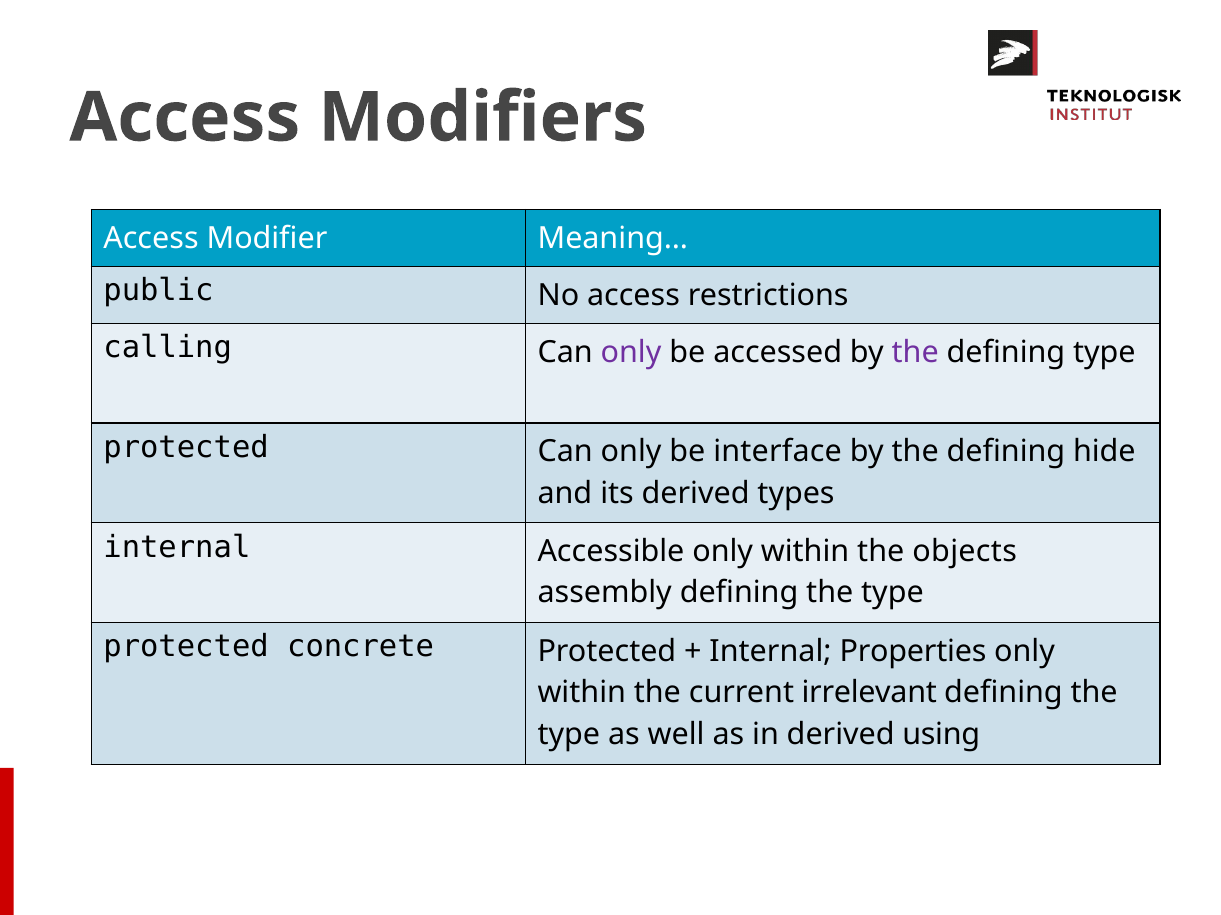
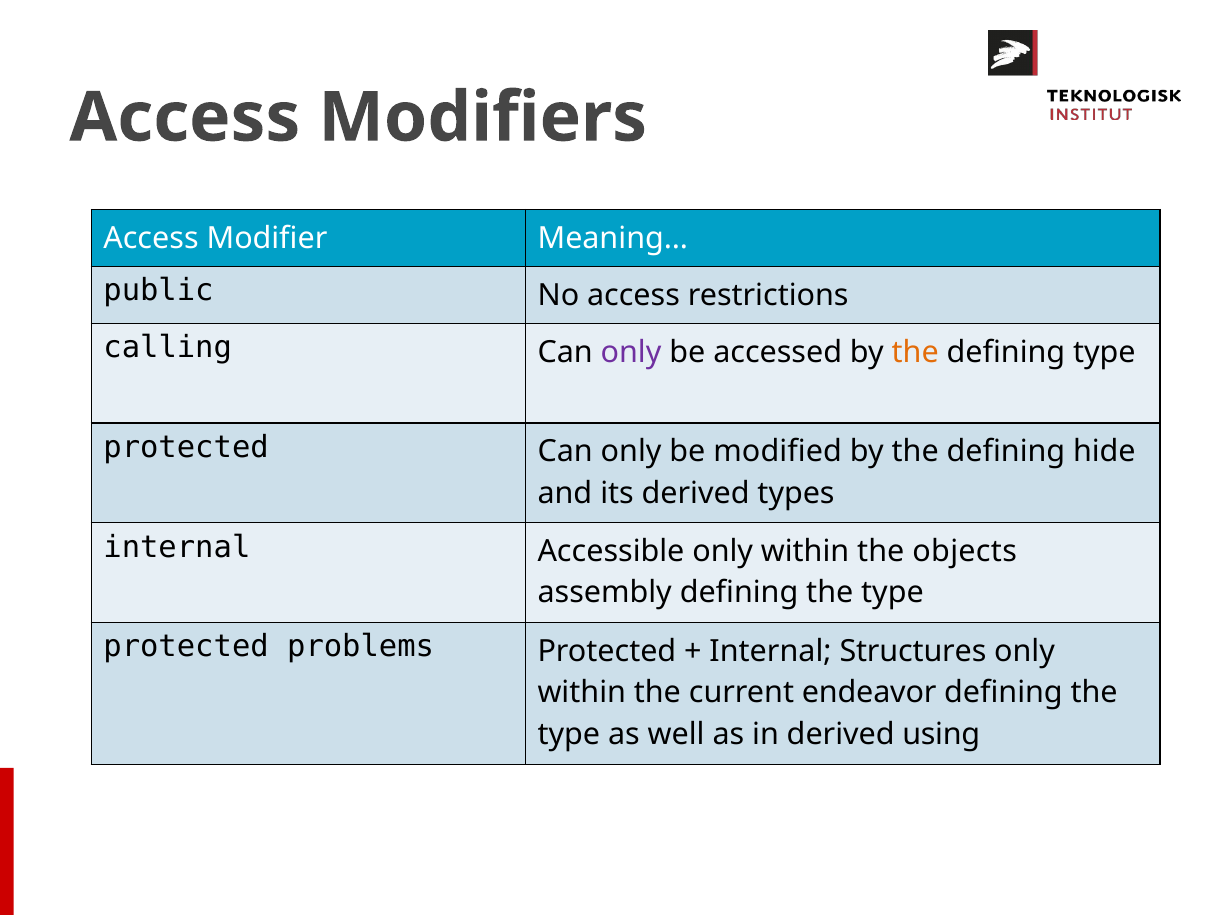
the at (915, 352) colour: purple -> orange
interface: interface -> modified
concrete: concrete -> problems
Properties: Properties -> Structures
irrelevant: irrelevant -> endeavor
